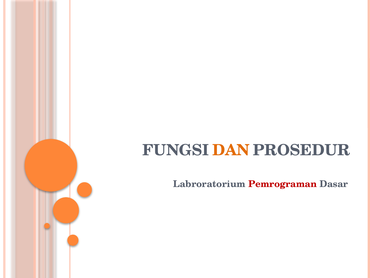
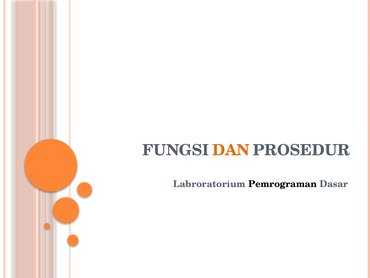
Pemrograman colour: red -> black
